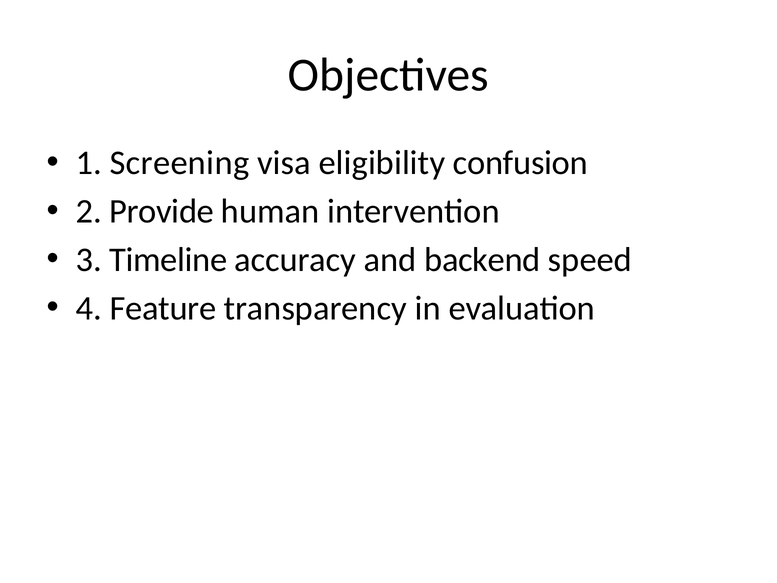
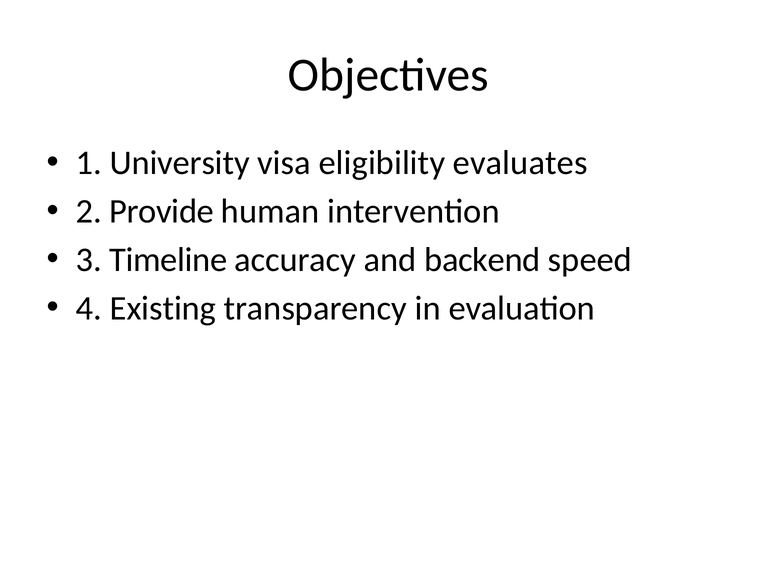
Screening: Screening -> University
confusion: confusion -> evaluates
Feature: Feature -> Existing
